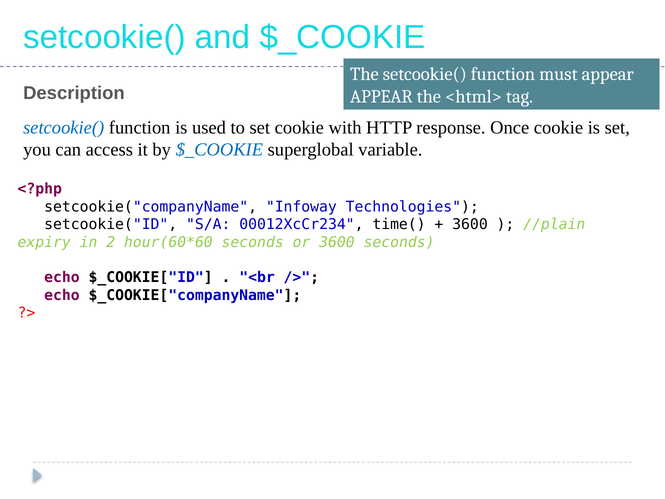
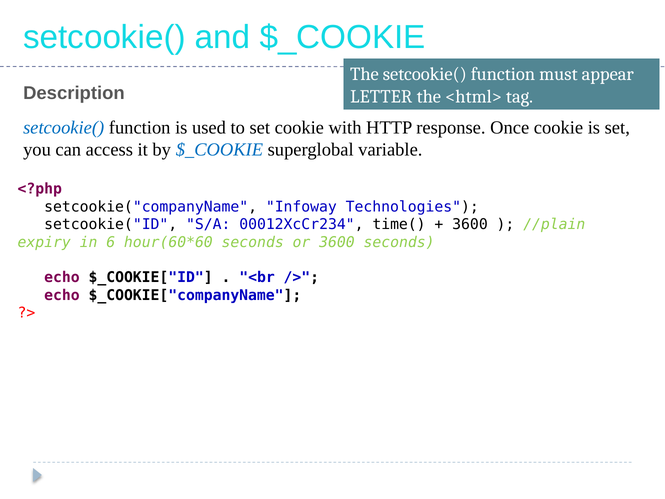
APPEAR at (381, 96): APPEAR -> LETTER
2: 2 -> 6
